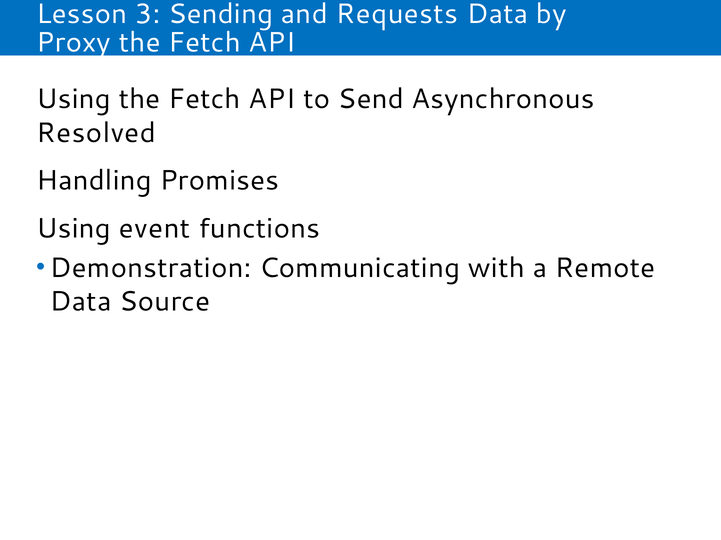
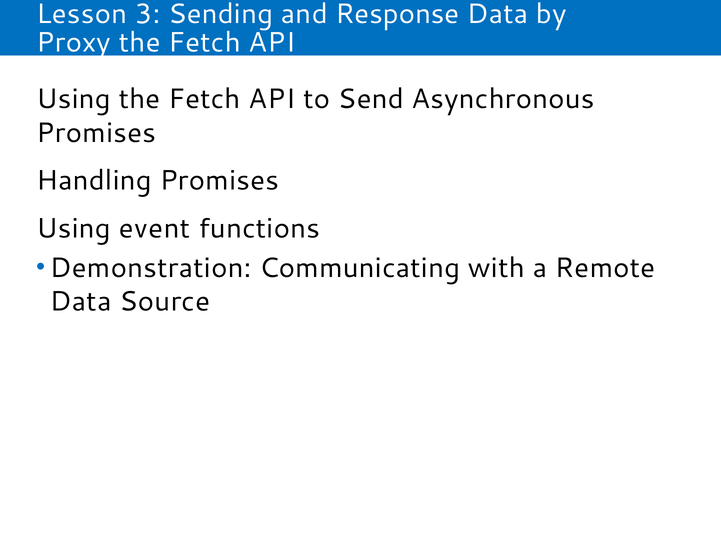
Requests: Requests -> Response
Resolved at (96, 133): Resolved -> Promises
